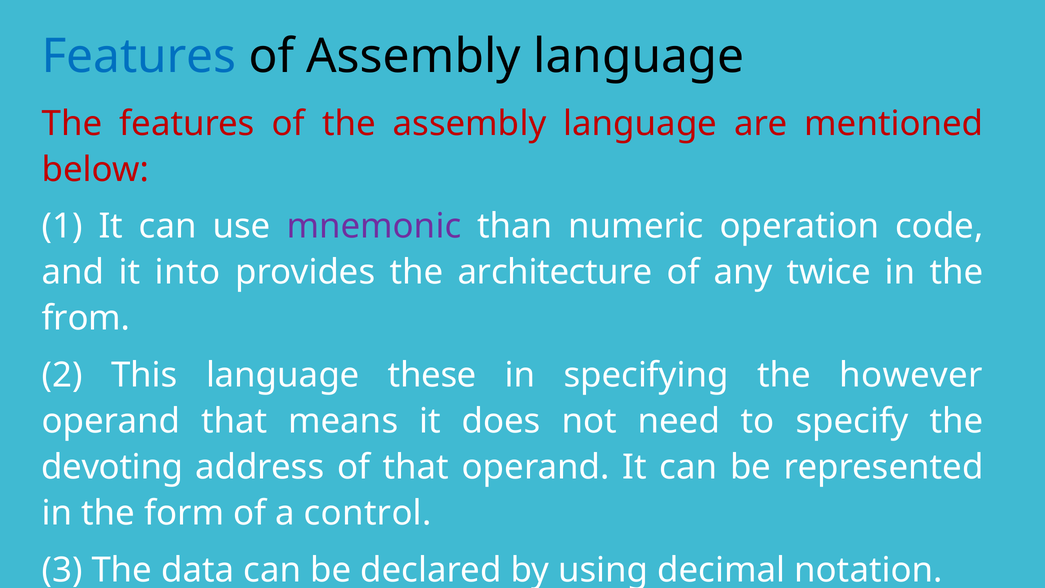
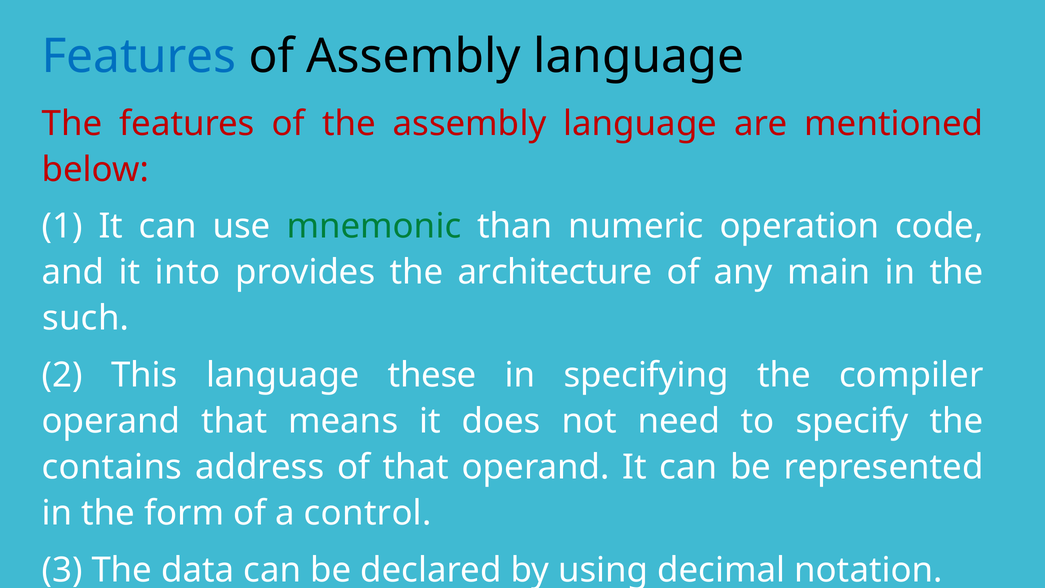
mnemonic colour: purple -> green
twice: twice -> main
from: from -> such
however: however -> compiler
devoting: devoting -> contains
